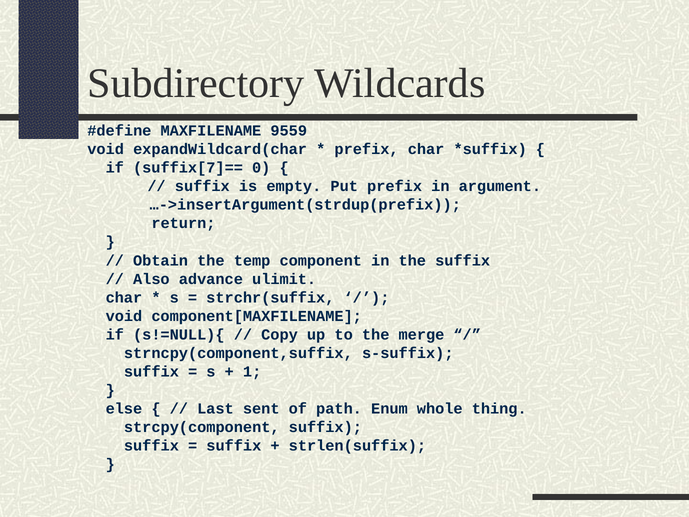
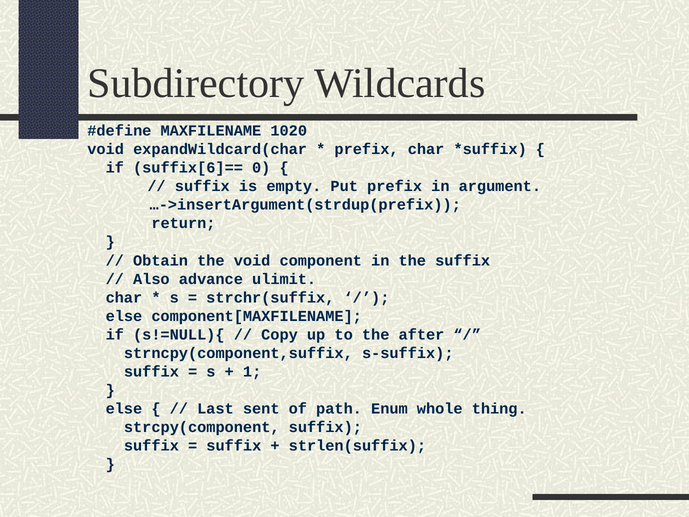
9559: 9559 -> 1020
suffix[7]==: suffix[7]== -> suffix[6]==
the temp: temp -> void
void at (124, 316): void -> else
merge: merge -> after
